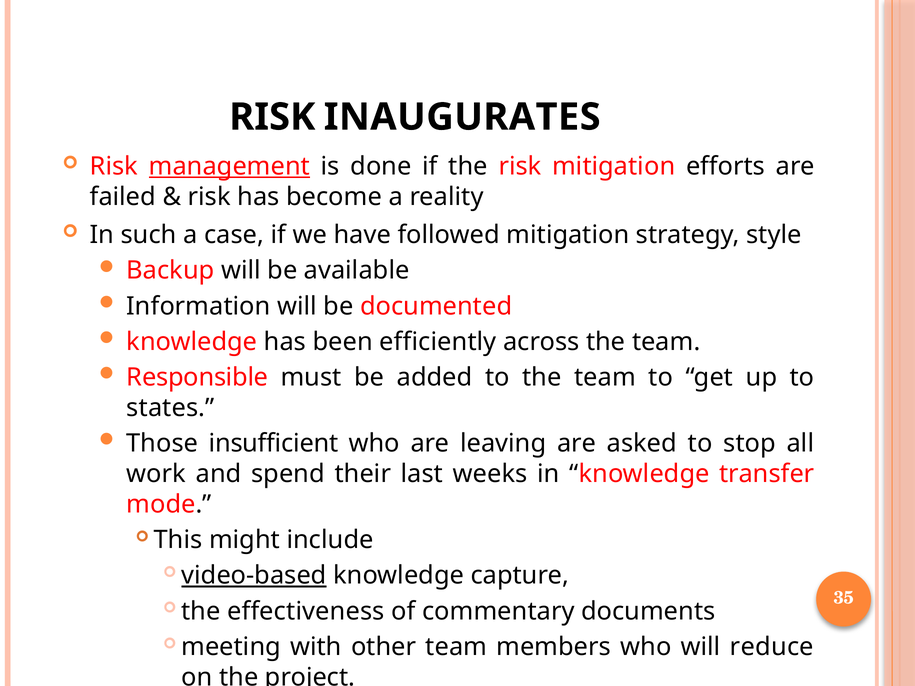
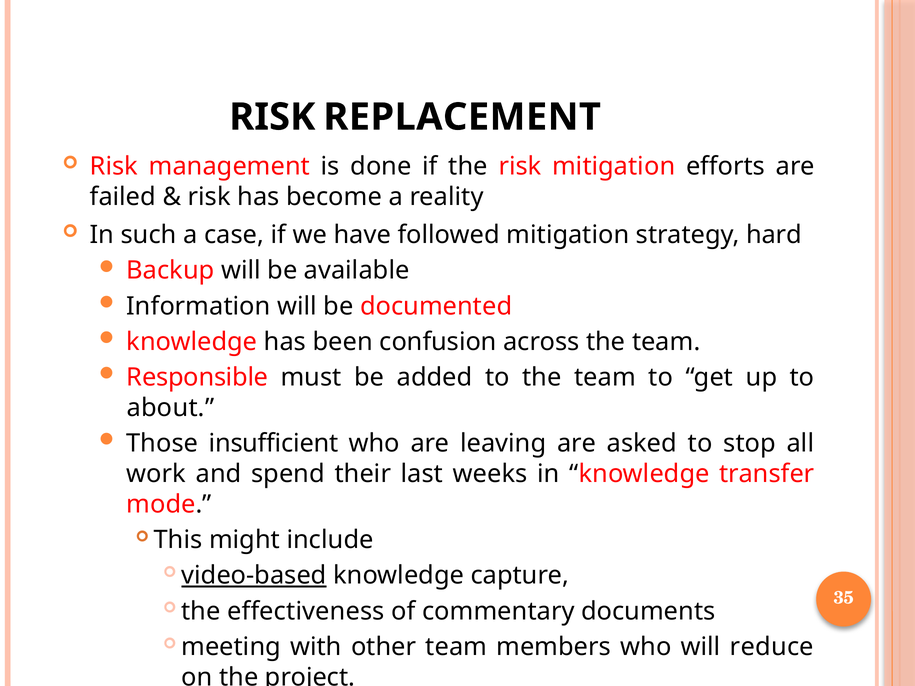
INAUGURATES: INAUGURATES -> REPLACEMENT
management underline: present -> none
style: style -> hard
efficiently: efficiently -> confusion
states: states -> about
